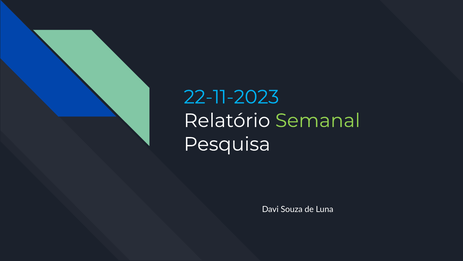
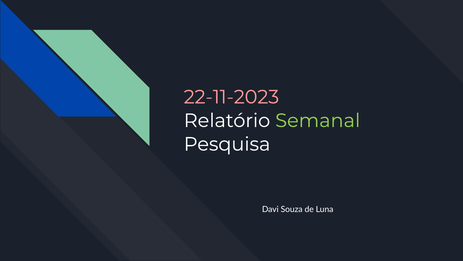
22-11-2023 colour: light blue -> pink
